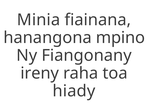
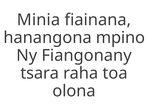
ireny: ireny -> tsara
hiady: hiady -> olona
